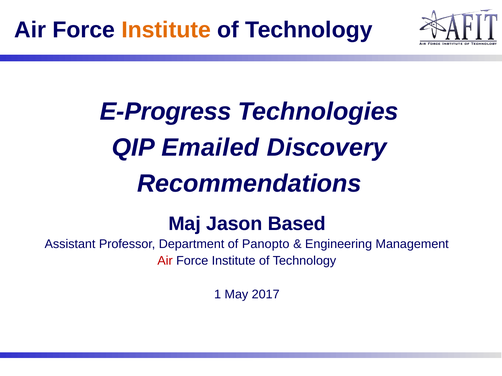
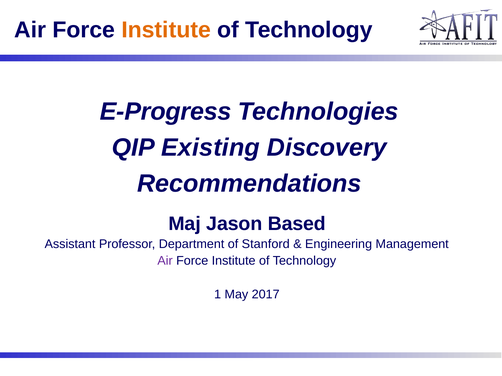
Emailed: Emailed -> Existing
Panopto: Panopto -> Stanford
Air at (165, 261) colour: red -> purple
